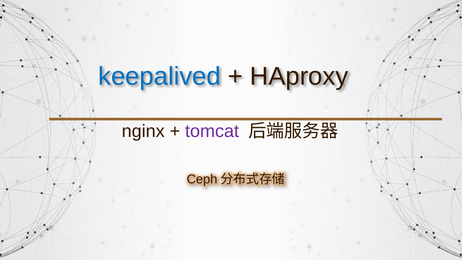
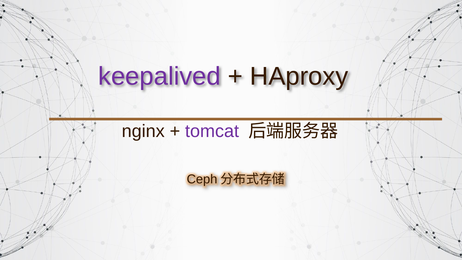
keepalived colour: blue -> purple
